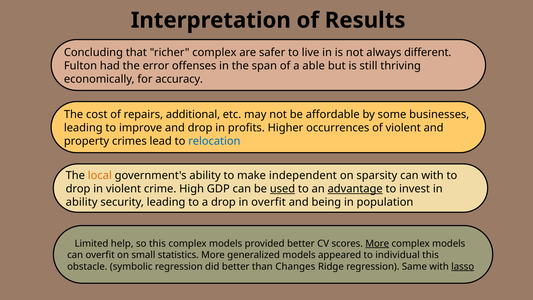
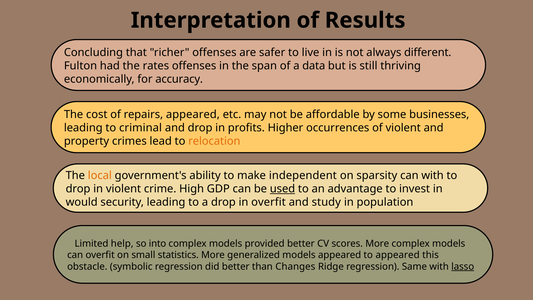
richer complex: complex -> offenses
error: error -> rates
able: able -> data
repairs additional: additional -> appeared
improve: improve -> criminal
relocation colour: blue -> orange
advantage underline: present -> none
ability at (82, 202): ability -> would
being: being -> study
so this: this -> into
More at (377, 243) underline: present -> none
to individual: individual -> appeared
